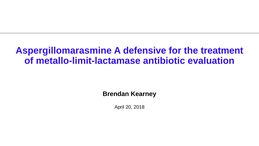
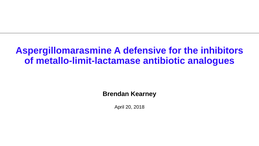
treatment: treatment -> inhibitors
evaluation: evaluation -> analogues
